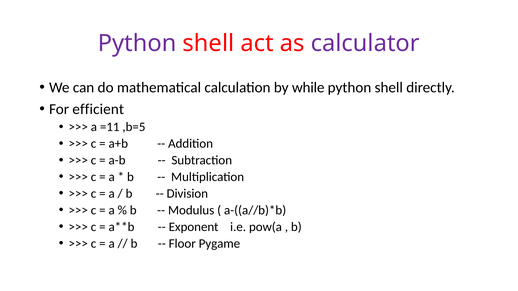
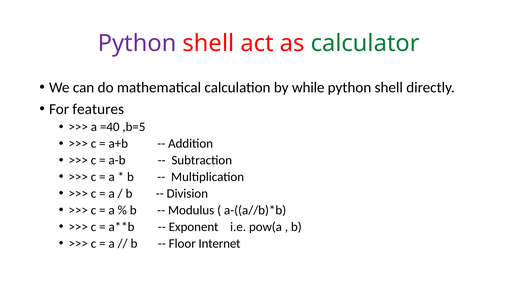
calculator colour: purple -> green
efficient: efficient -> features
=11: =11 -> =40
Pygame: Pygame -> Internet
